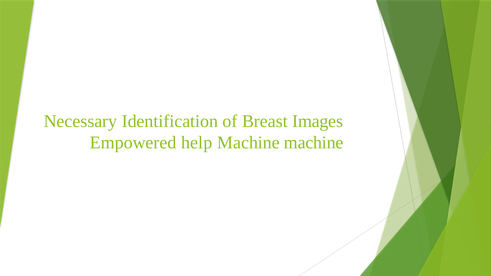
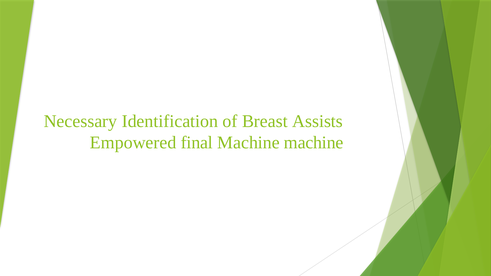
Images: Images -> Assists
help: help -> final
